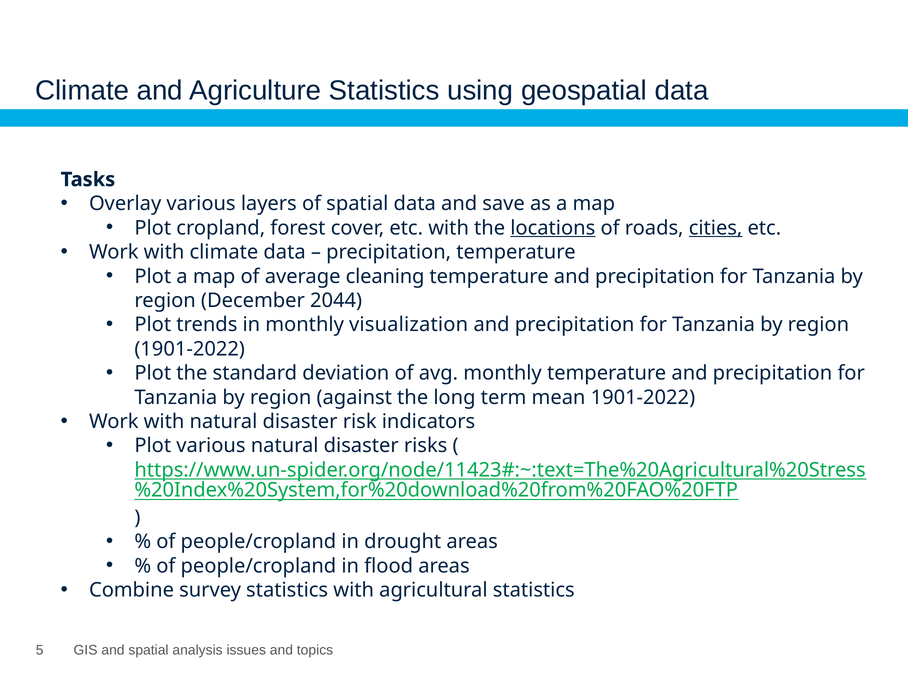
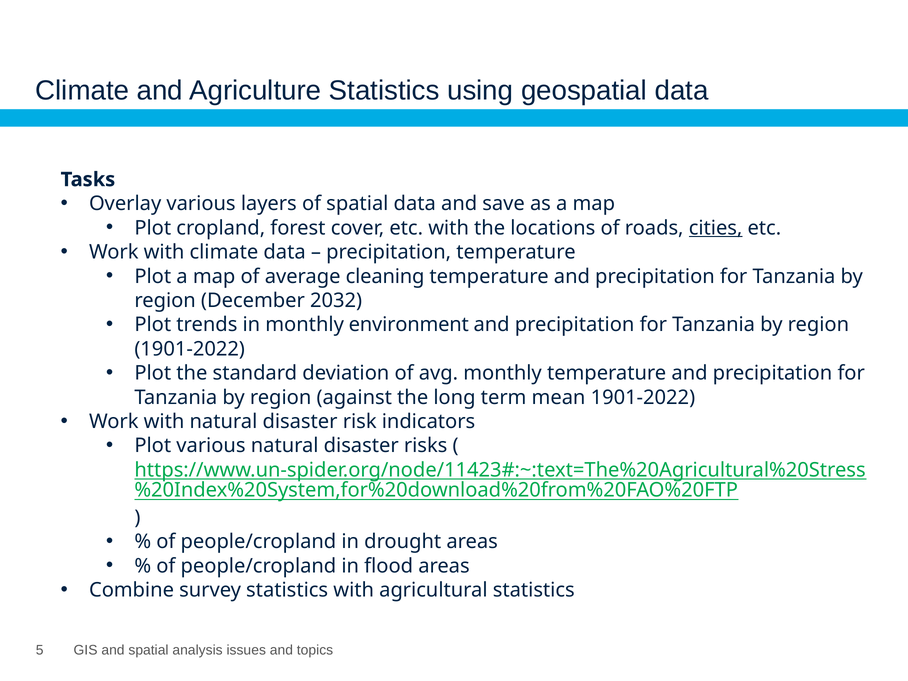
locations underline: present -> none
2044: 2044 -> 2032
visualization: visualization -> environment
